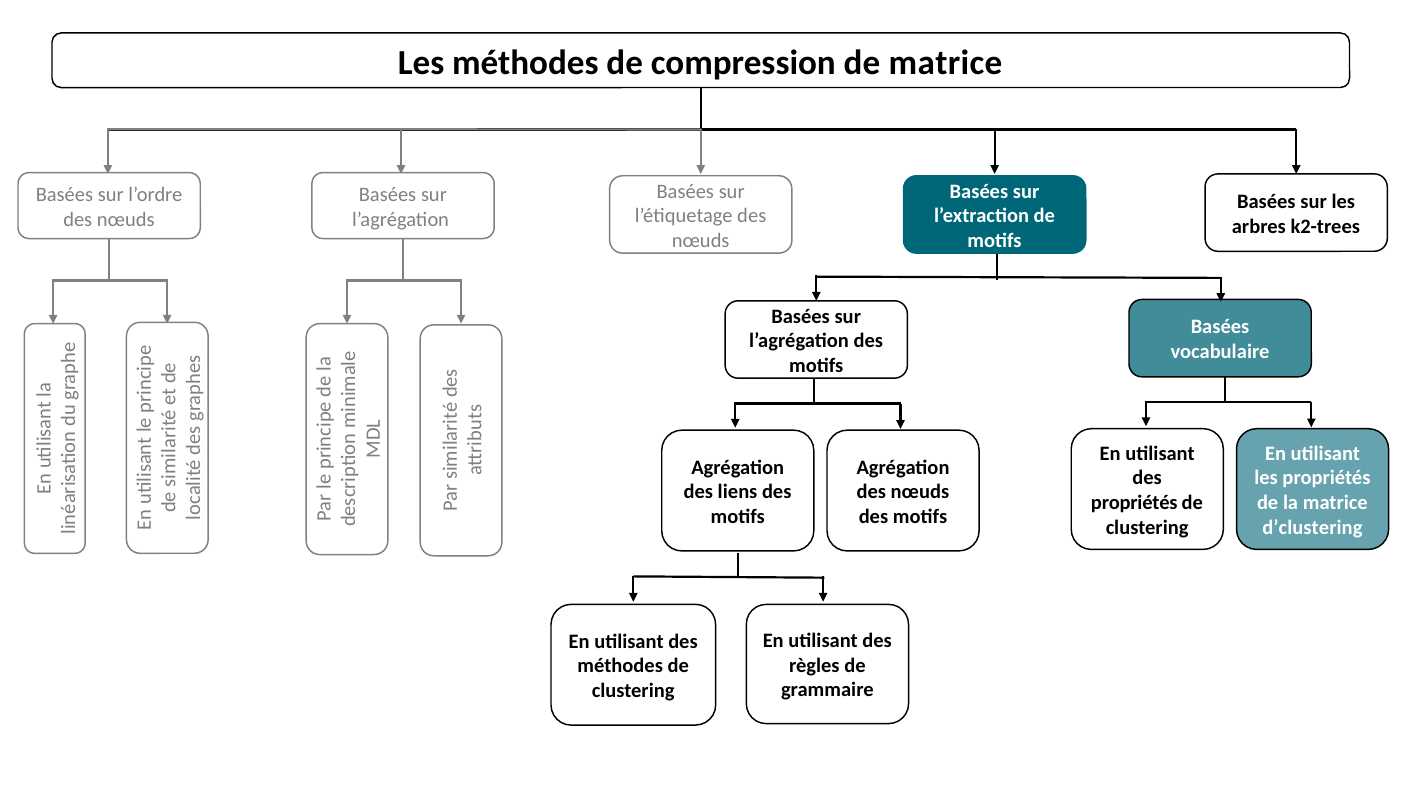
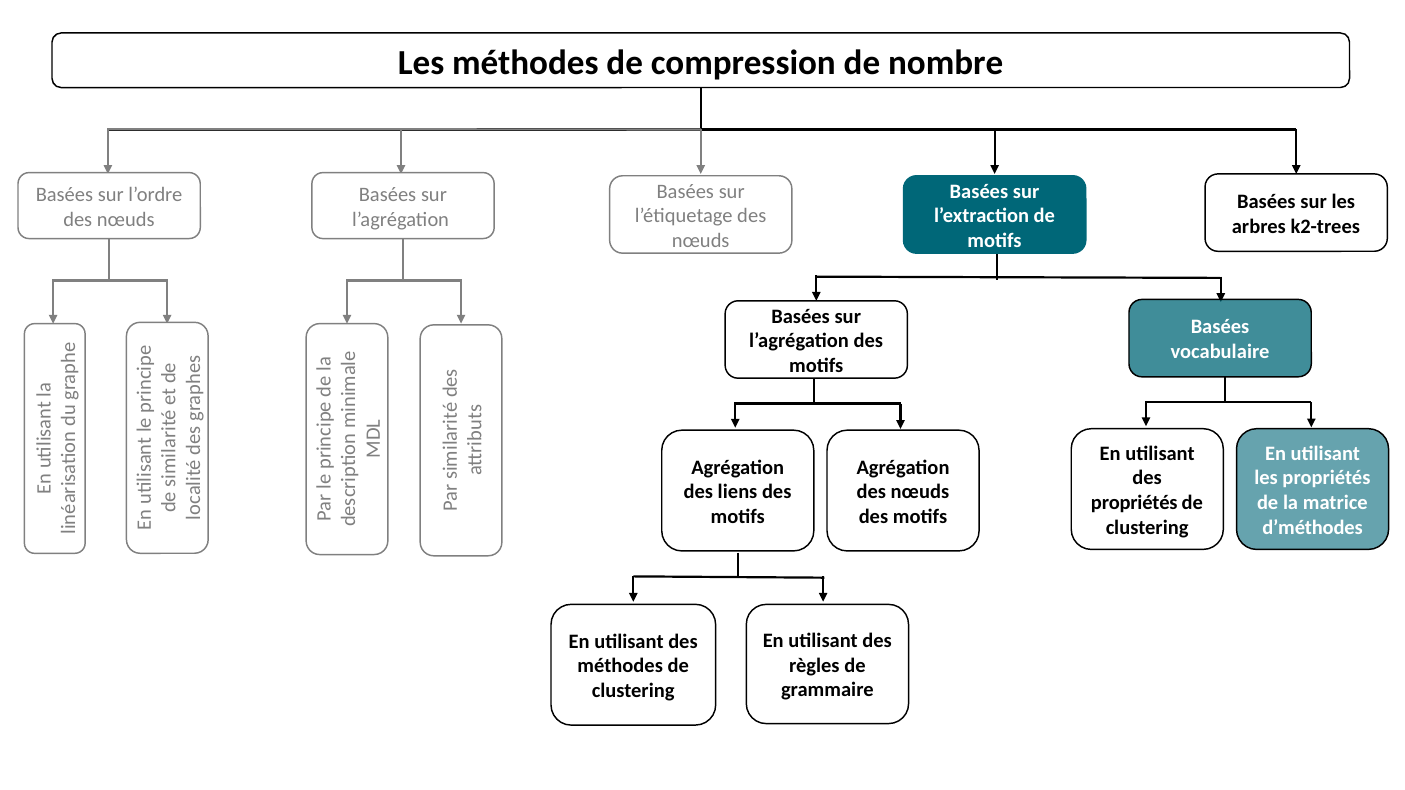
de matrice: matrice -> nombre
d’clustering: d’clustering -> d’méthodes
